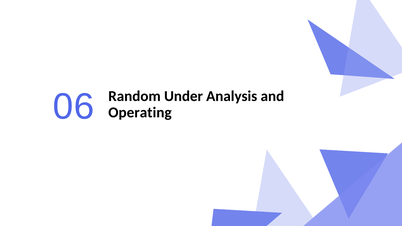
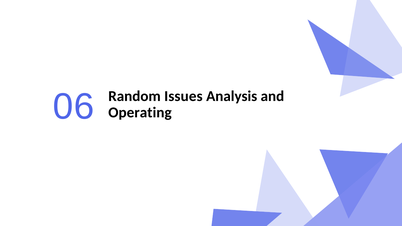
Under: Under -> Issues
